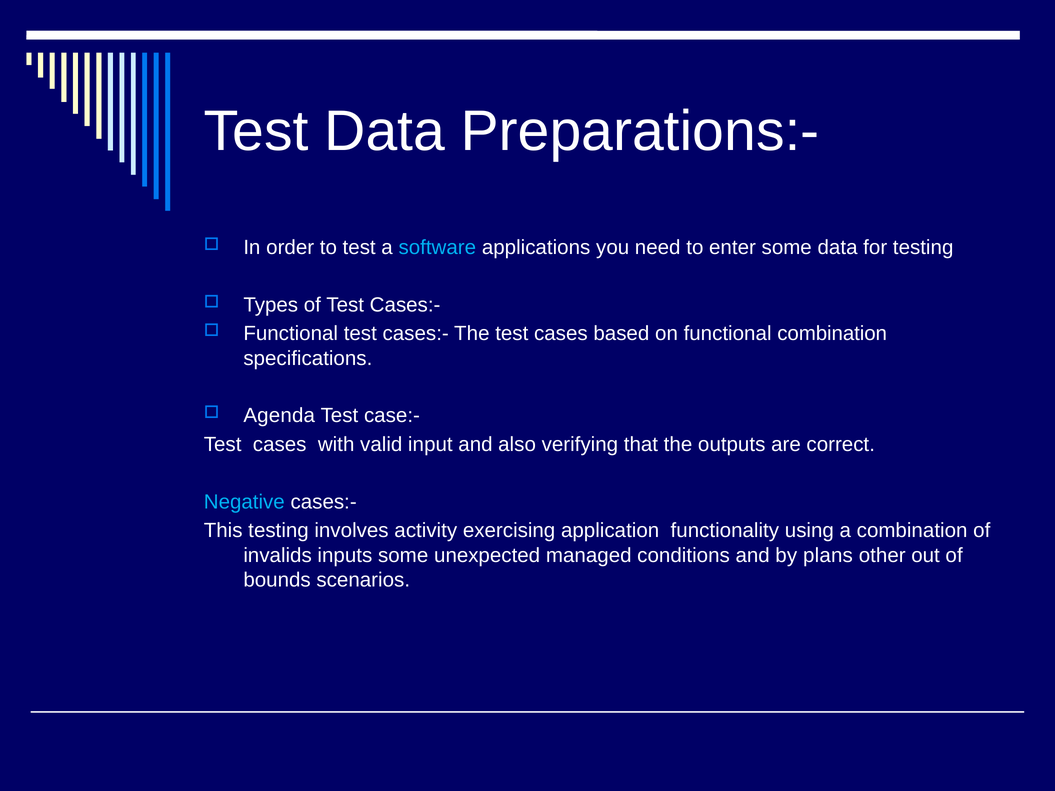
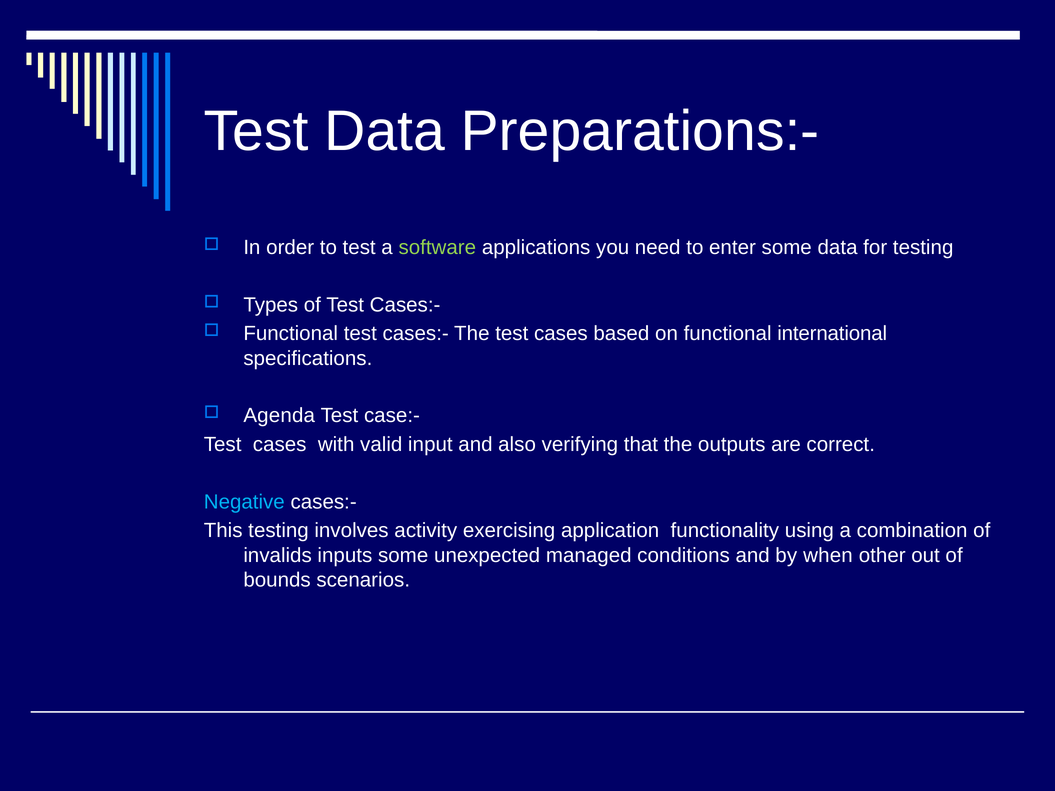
software colour: light blue -> light green
functional combination: combination -> international
plans: plans -> when
